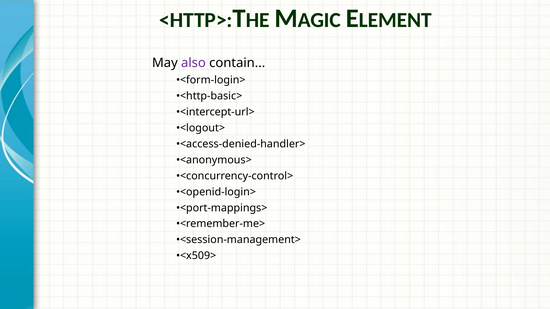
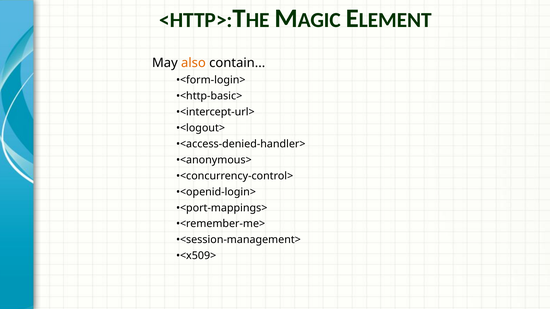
also colour: purple -> orange
